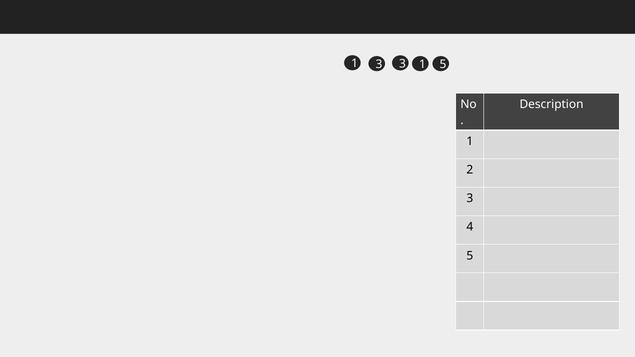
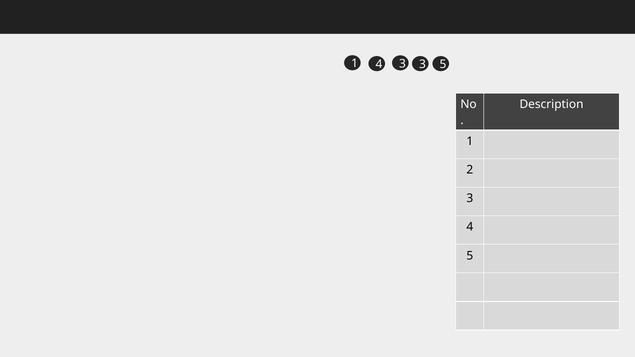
1 3: 3 -> 4
3 1: 1 -> 3
